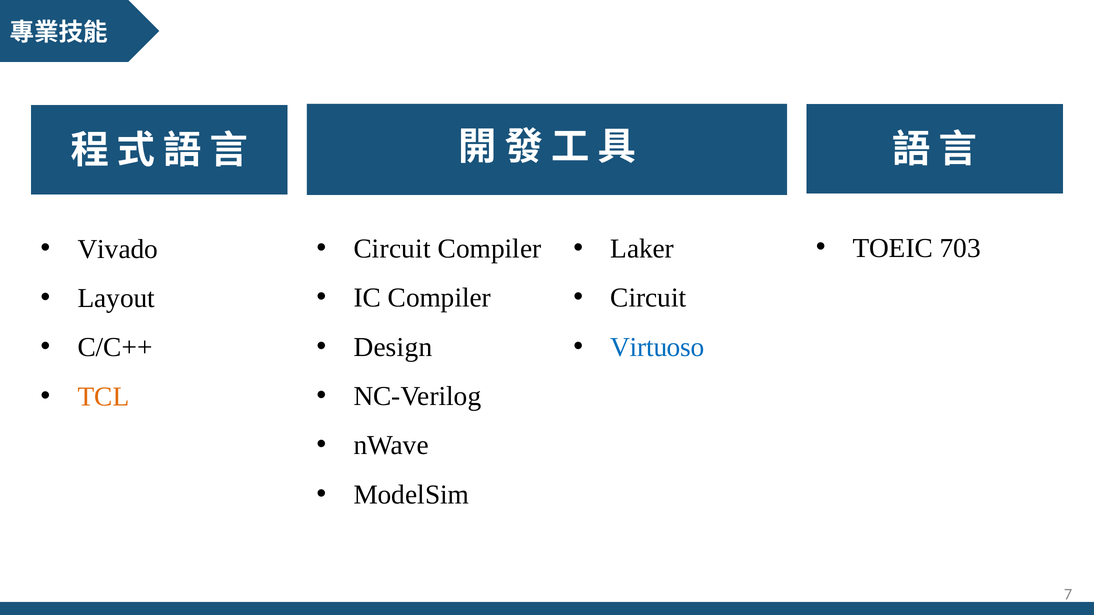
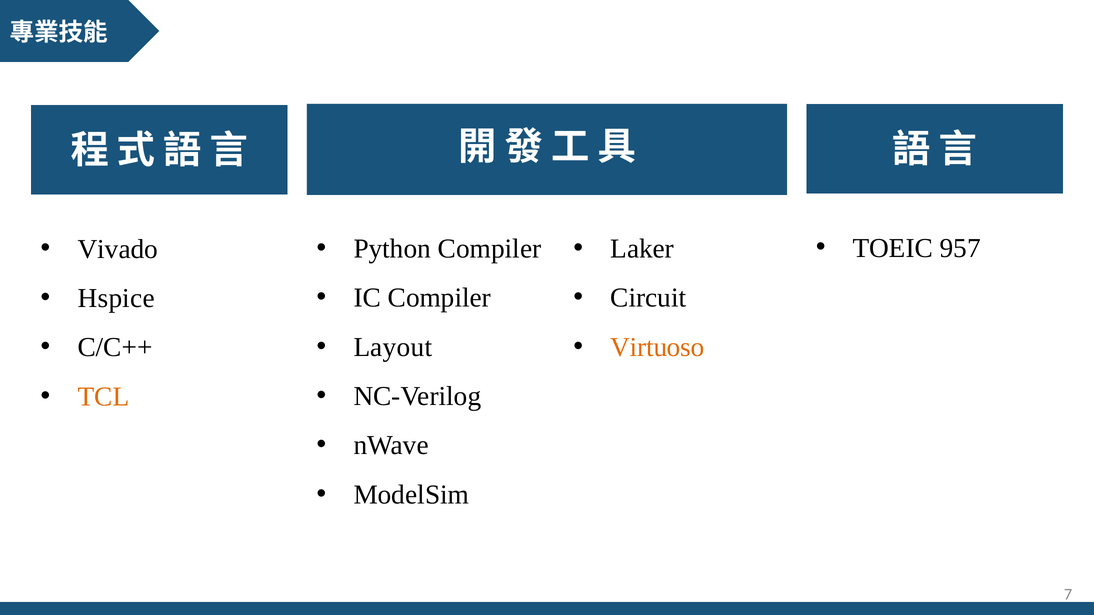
703: 703 -> 957
Circuit at (392, 249): Circuit -> Python
Layout: Layout -> Hspice
Design: Design -> Layout
Virtuoso colour: blue -> orange
